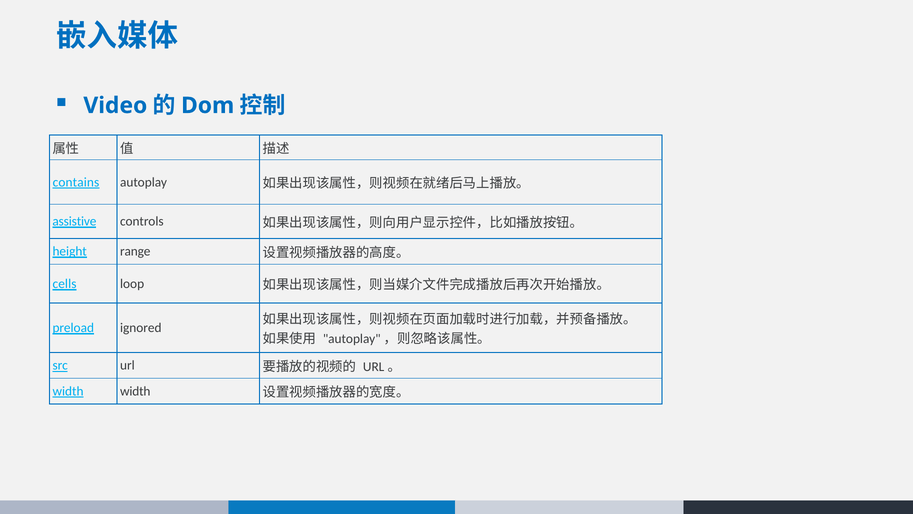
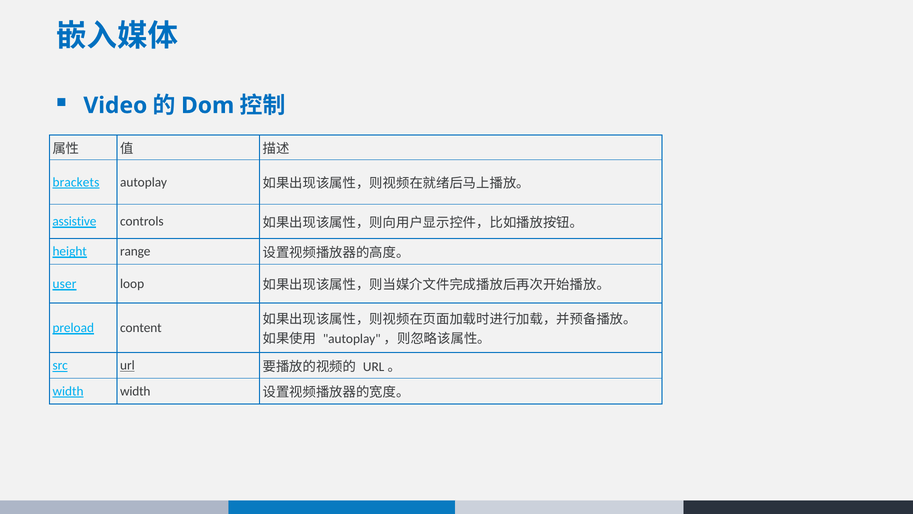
contains: contains -> brackets
cells: cells -> user
ignored: ignored -> content
url underline: none -> present
